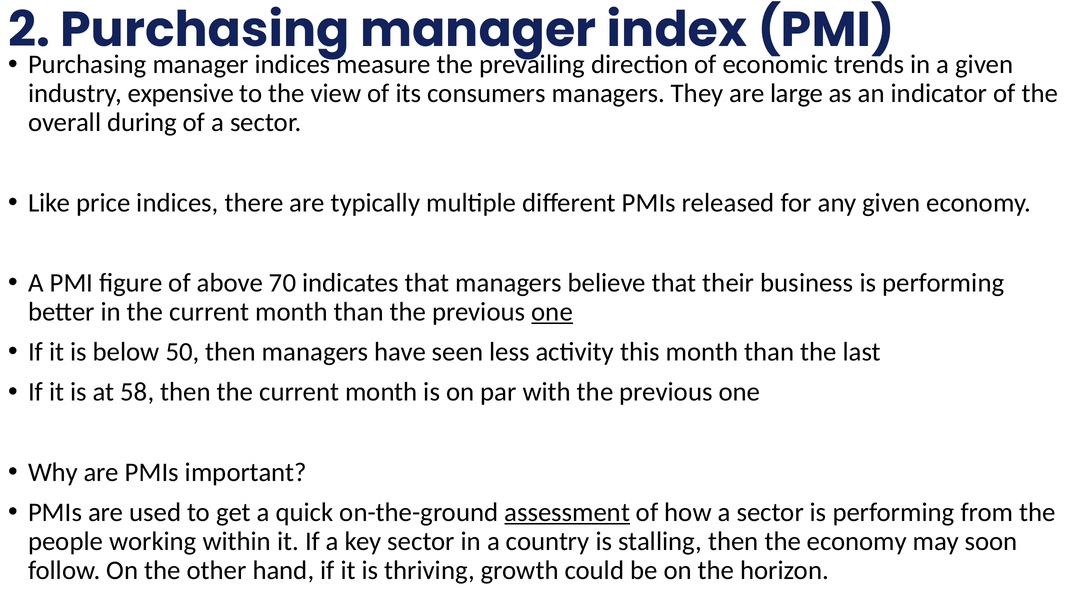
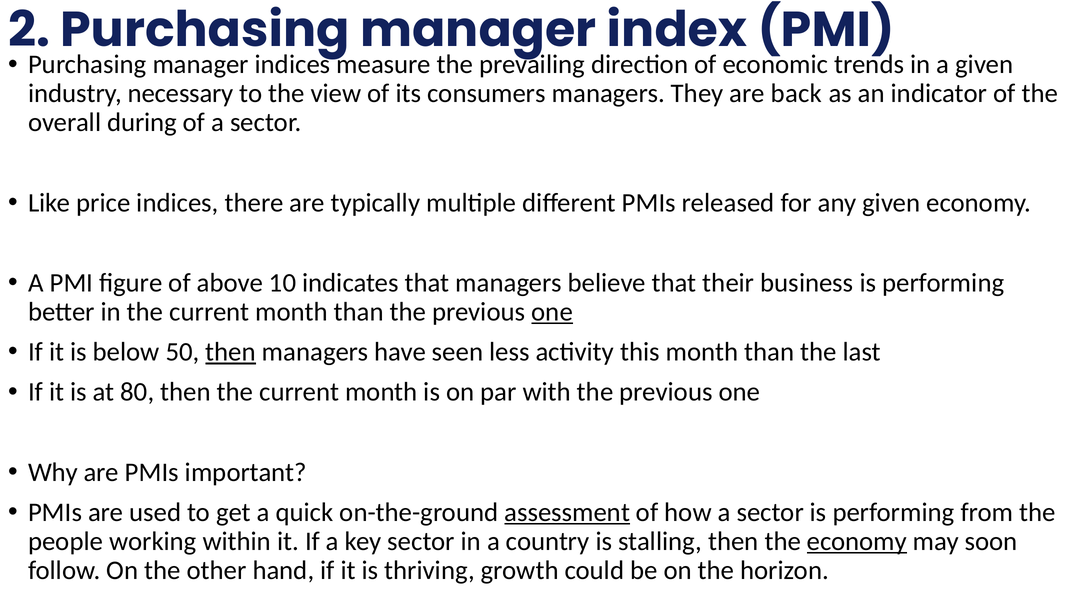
expensive: expensive -> necessary
large: large -> back
70: 70 -> 10
then at (231, 352) underline: none -> present
58: 58 -> 80
economy at (857, 541) underline: none -> present
